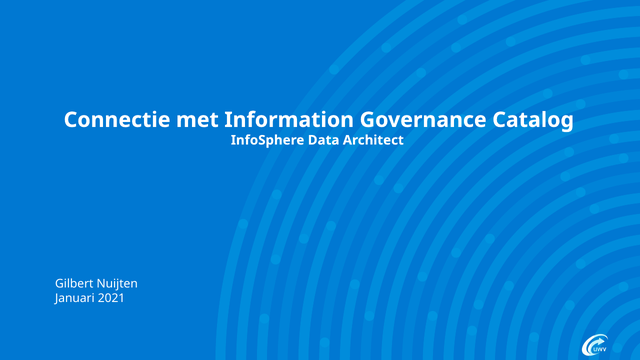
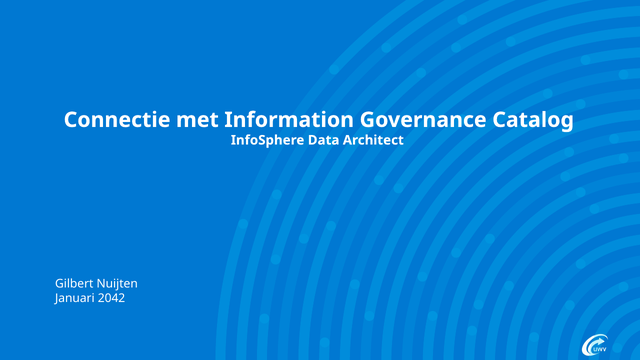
2021: 2021 -> 2042
